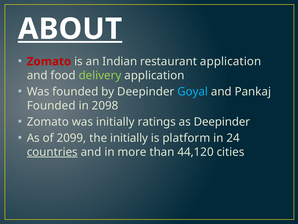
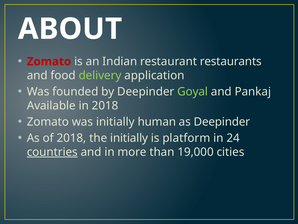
ABOUT underline: present -> none
restaurant application: application -> restaurants
Goyal colour: light blue -> light green
Founded at (51, 105): Founded -> Available
in 2098: 2098 -> 2018
ratings: ratings -> human
of 2099: 2099 -> 2018
44,120: 44,120 -> 19,000
